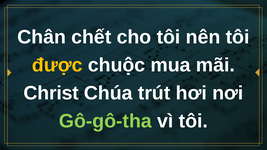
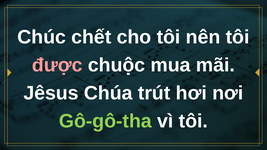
Chân: Chân -> Chúc
được colour: yellow -> pink
Christ: Christ -> Jêsus
